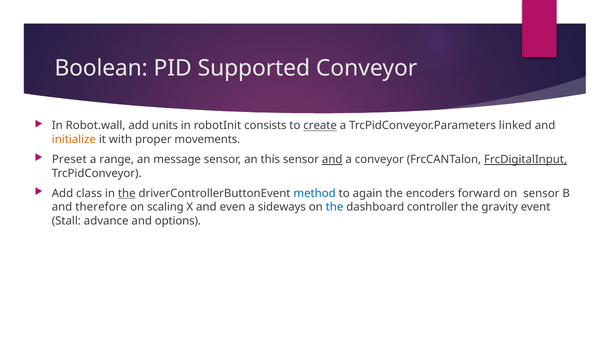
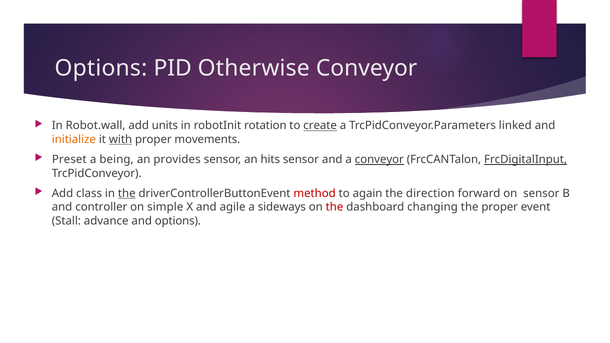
Boolean at (101, 68): Boolean -> Options
Supported: Supported -> Otherwise
consists: consists -> rotation
with underline: none -> present
range: range -> being
message: message -> provides
this: this -> hits
and at (332, 160) underline: present -> none
conveyor at (379, 160) underline: none -> present
method colour: blue -> red
encoders: encoders -> direction
therefore: therefore -> controller
scaling: scaling -> simple
even: even -> agile
the at (335, 207) colour: blue -> red
controller: controller -> changing
the gravity: gravity -> proper
